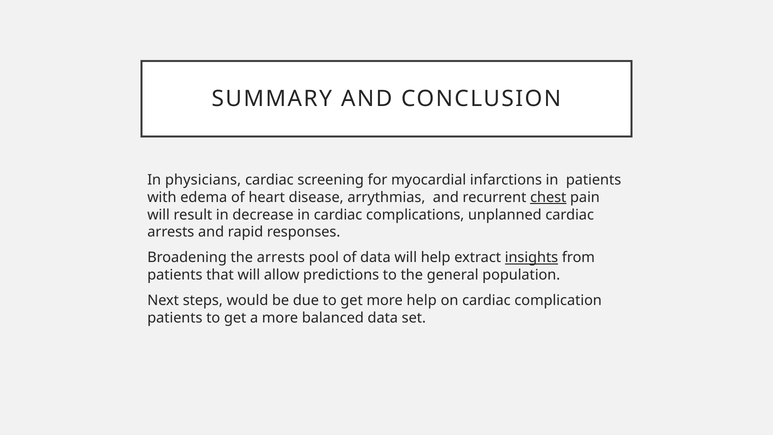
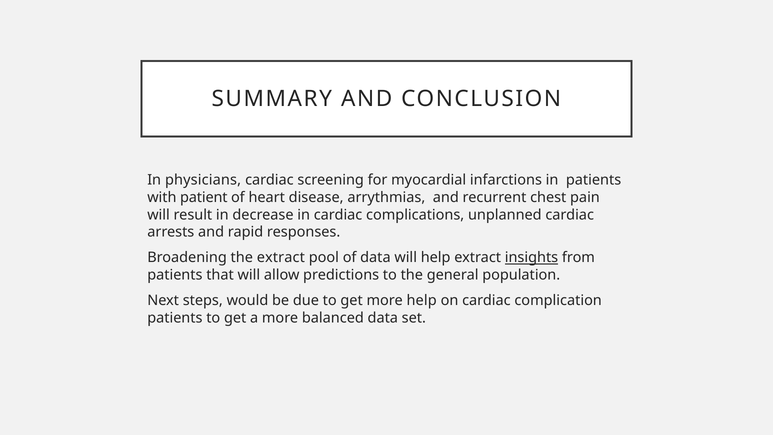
edema: edema -> patient
chest underline: present -> none
the arrests: arrests -> extract
